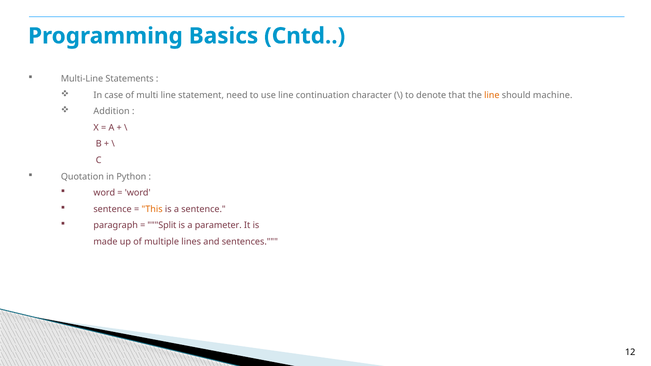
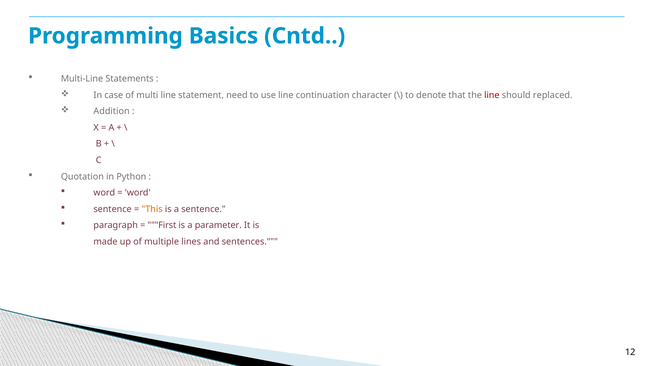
line at (492, 95) colour: orange -> red
machine: machine -> replaced
Split: Split -> First
